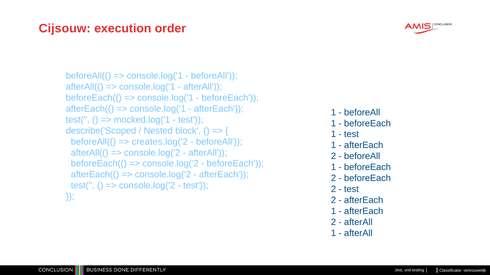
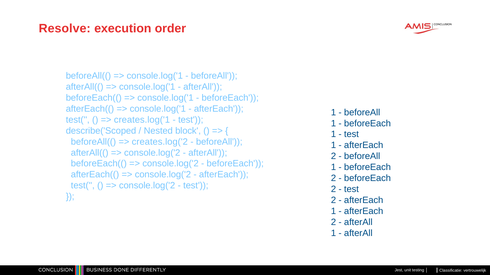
Cijsouw: Cijsouw -> Resolve
mocked.log('1: mocked.log('1 -> creates.log('1
